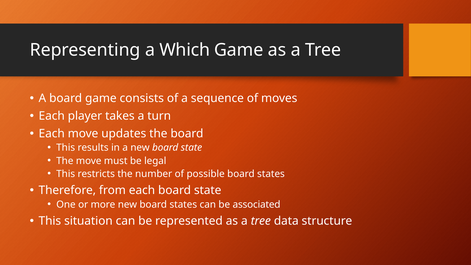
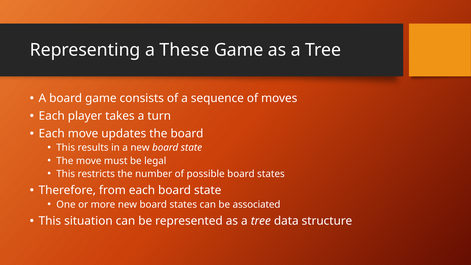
Which: Which -> These
